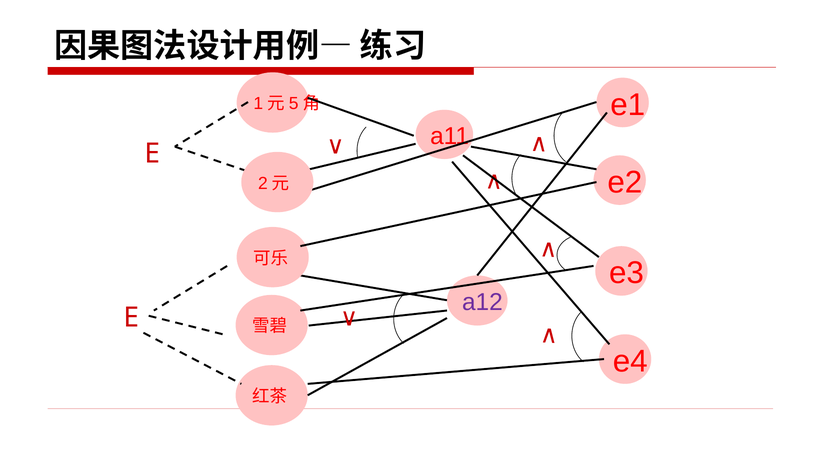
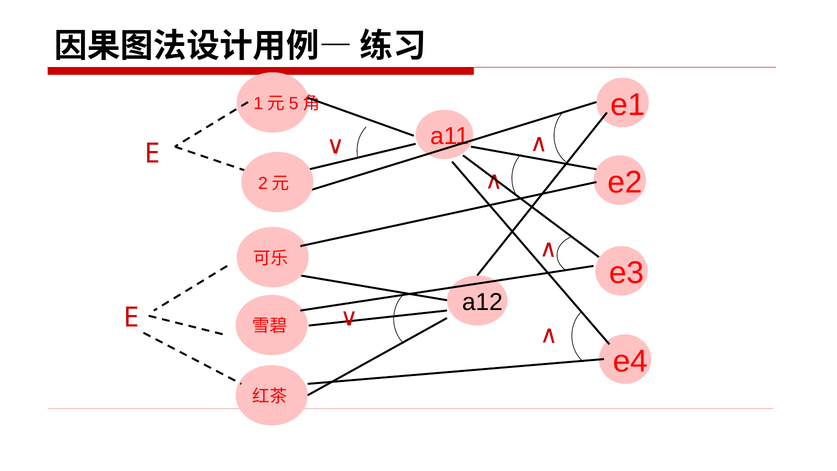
a12 colour: purple -> black
